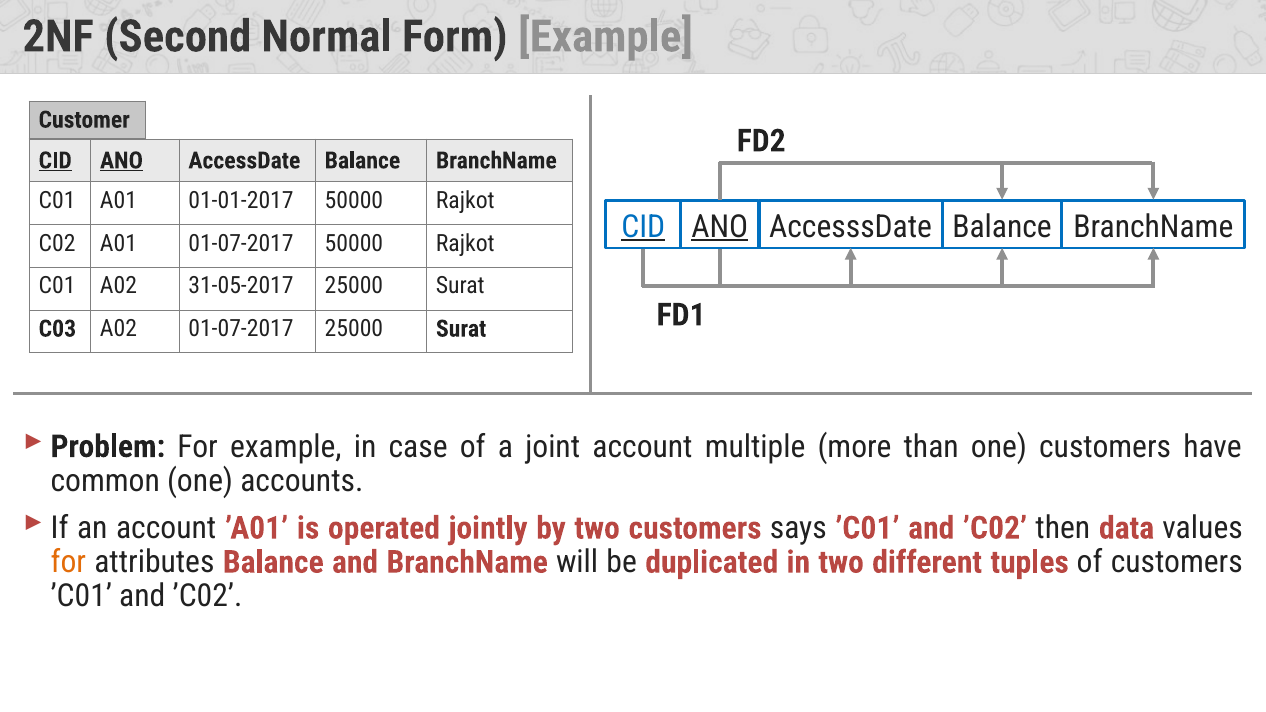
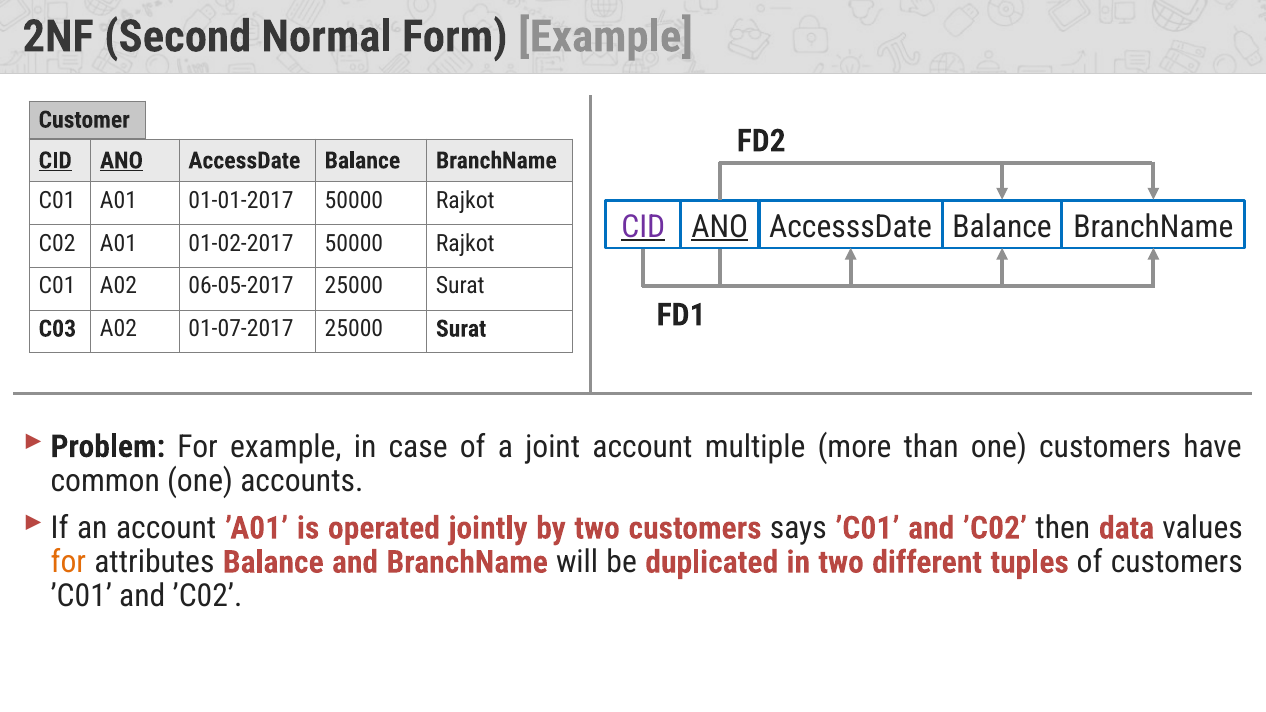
CID at (643, 227) colour: blue -> purple
A01 01-07-2017: 01-07-2017 -> 01-02-2017
31-05-2017: 31-05-2017 -> 06-05-2017
